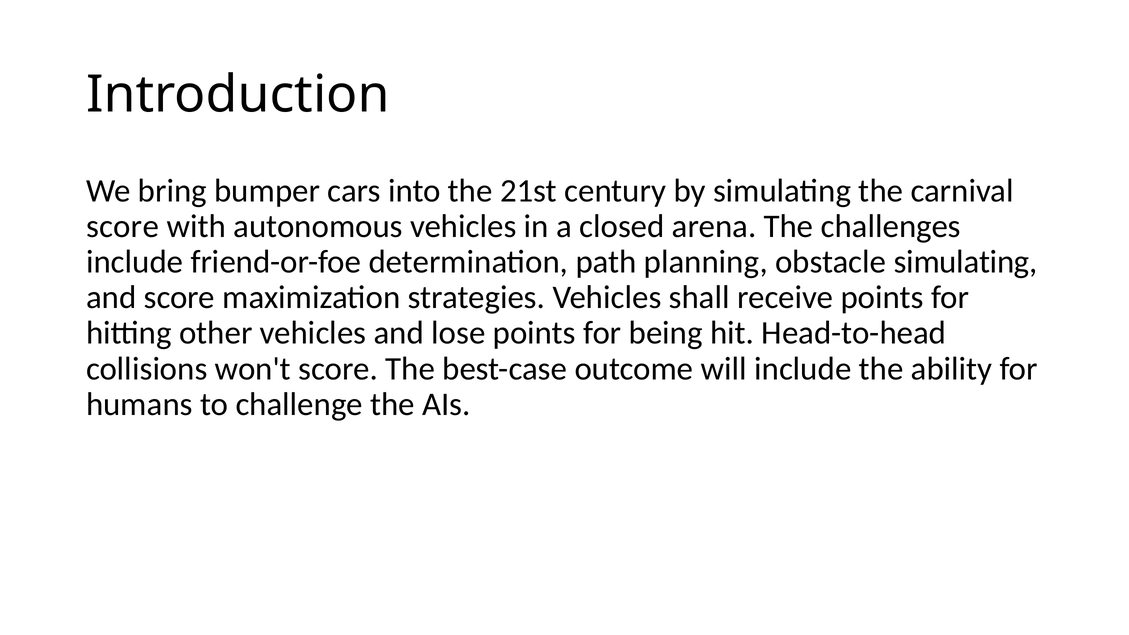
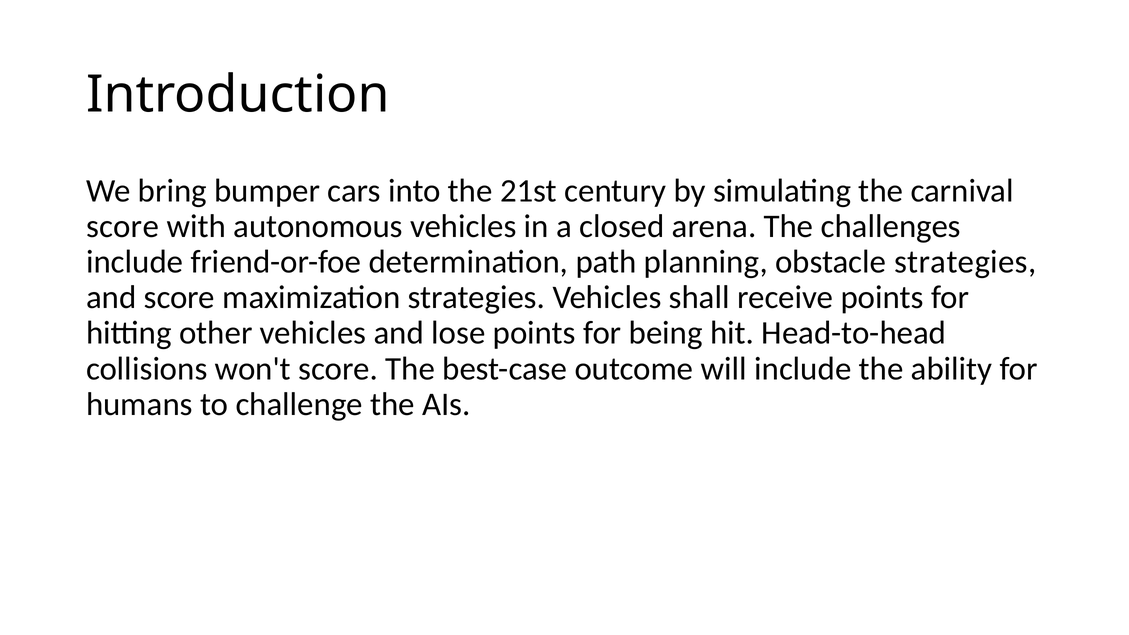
obstacle simulating: simulating -> strategies
